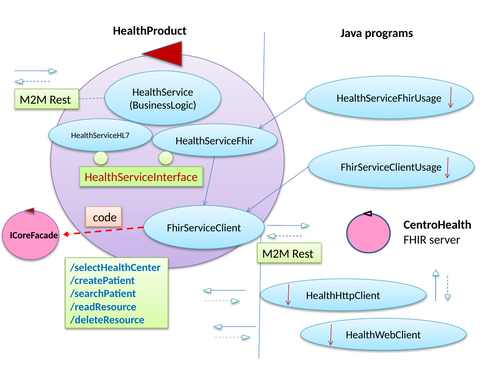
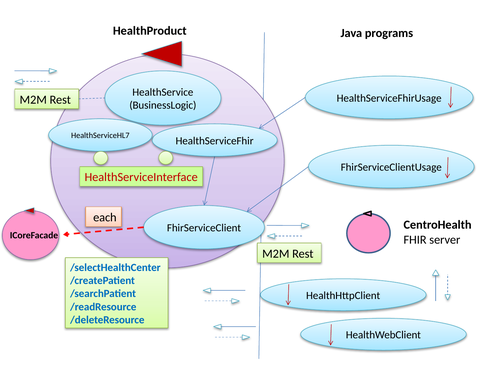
code: code -> each
